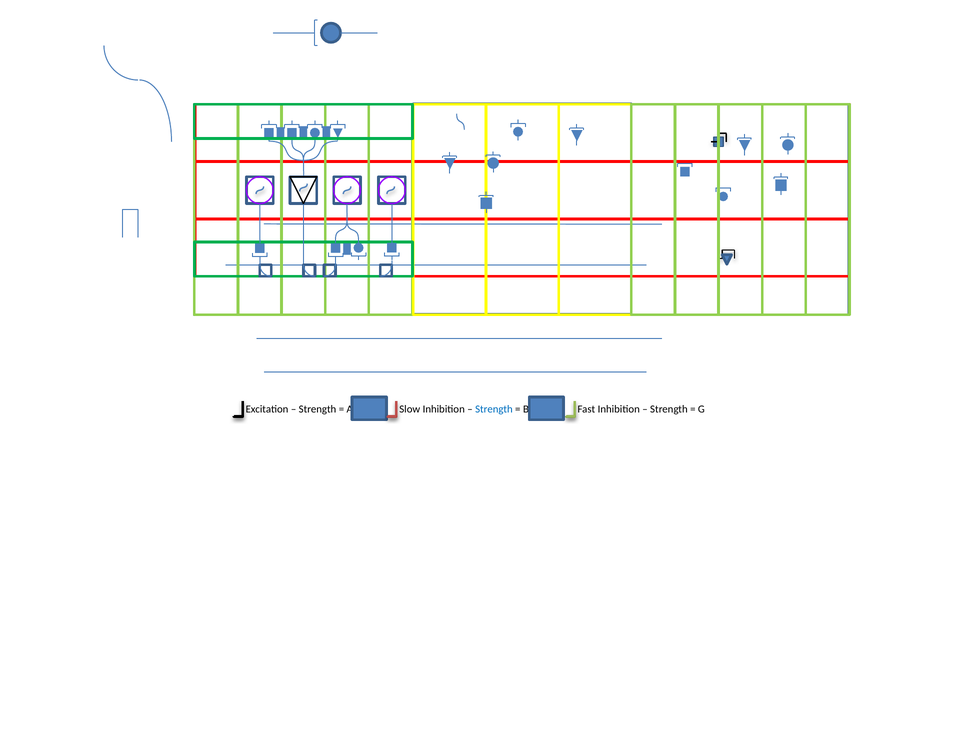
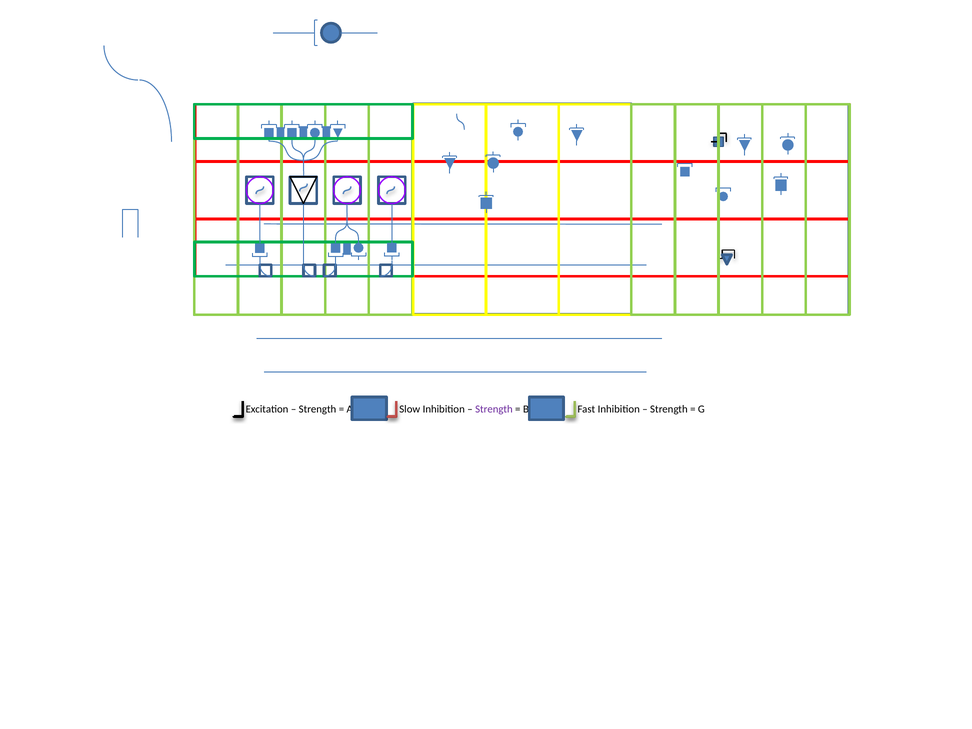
Strength at (494, 409) colour: blue -> purple
